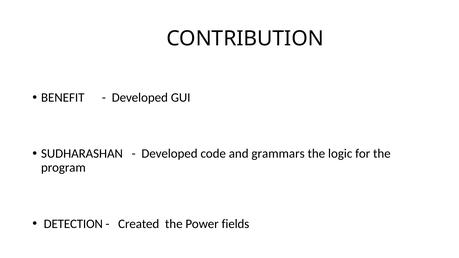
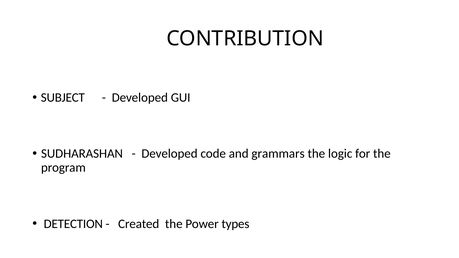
BENEFIT: BENEFIT -> SUBJECT
fields: fields -> types
